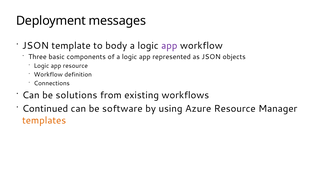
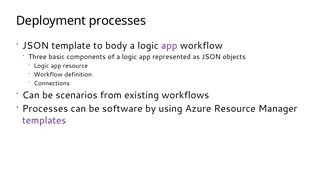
Deployment messages: messages -> processes
solutions: solutions -> scenarios
Continued at (45, 109): Continued -> Processes
templates colour: orange -> purple
